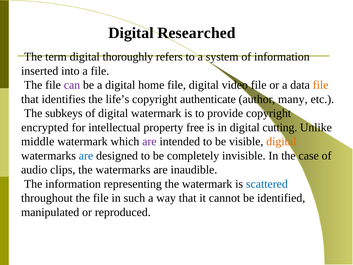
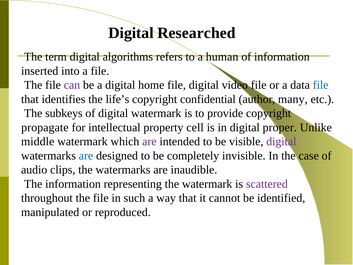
thoroughly: thoroughly -> algorithms
system: system -> human
file at (321, 85) colour: orange -> blue
authenticate: authenticate -> confidential
encrypted: encrypted -> propagate
free: free -> cell
cutting: cutting -> proper
digital at (281, 141) colour: orange -> purple
scattered colour: blue -> purple
